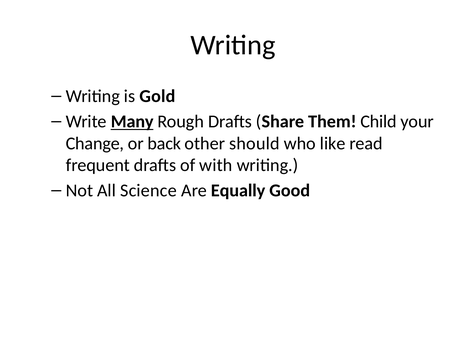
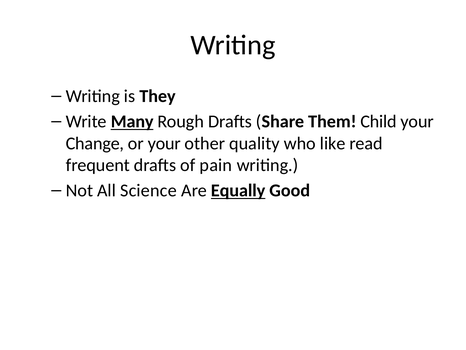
Gold: Gold -> They
or back: back -> your
should: should -> quality
with: with -> pain
Equally underline: none -> present
